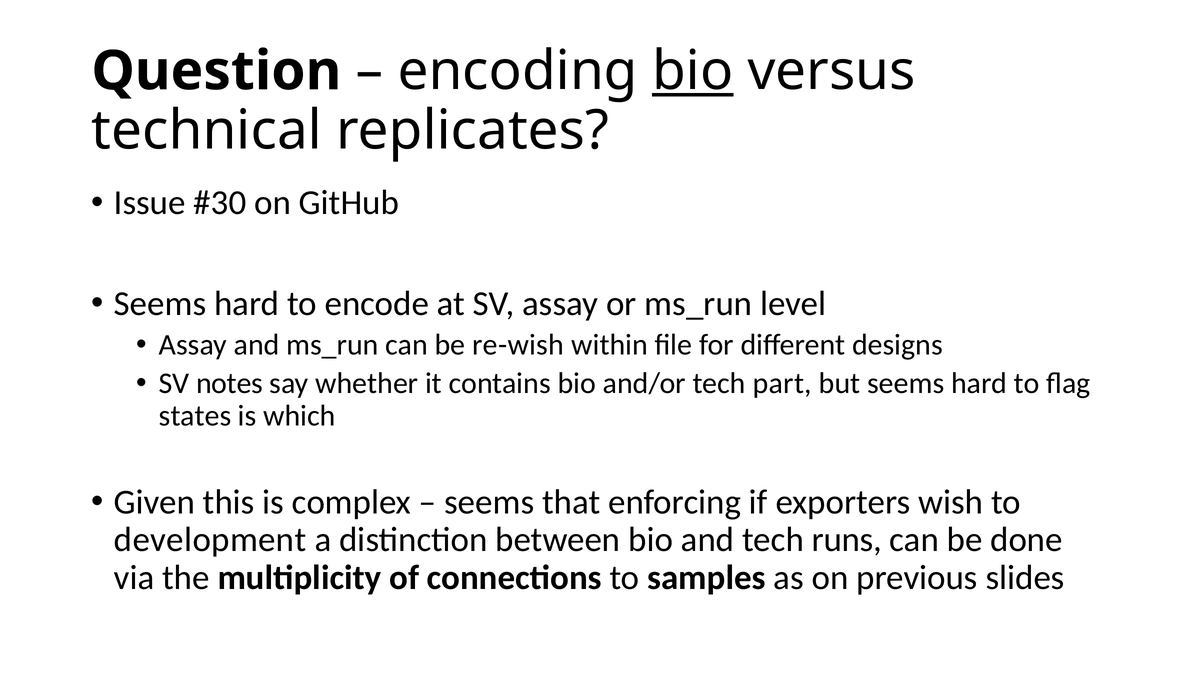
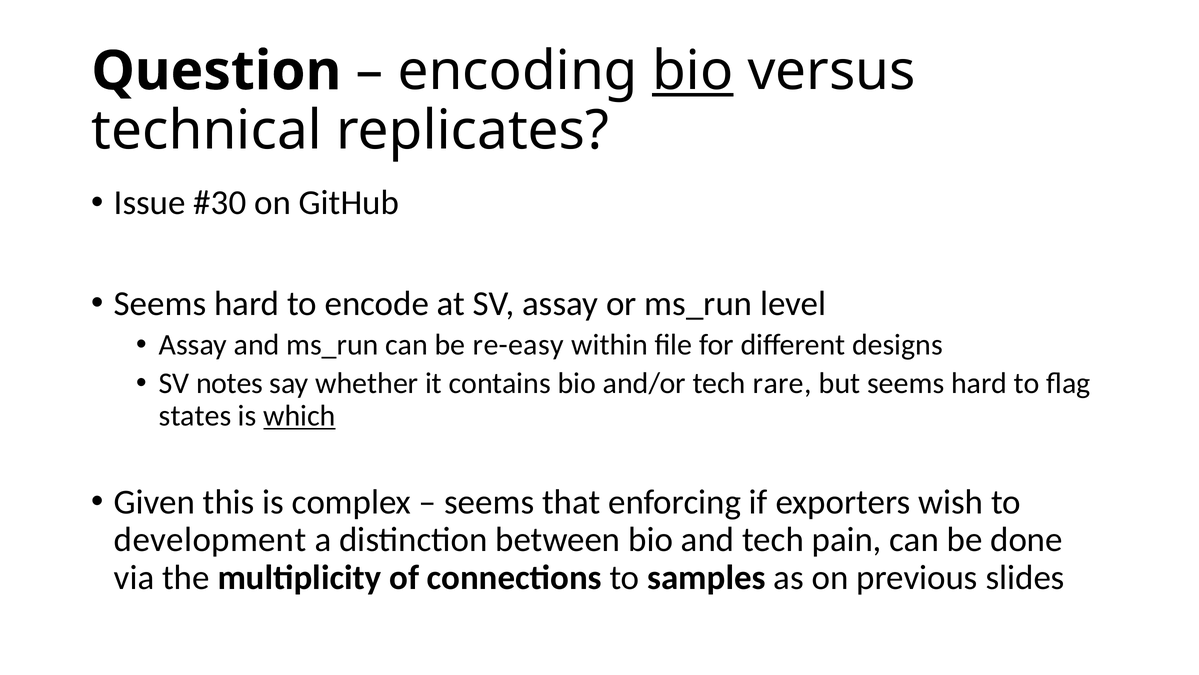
re-wish: re-wish -> re-easy
part: part -> rare
which underline: none -> present
runs: runs -> pain
